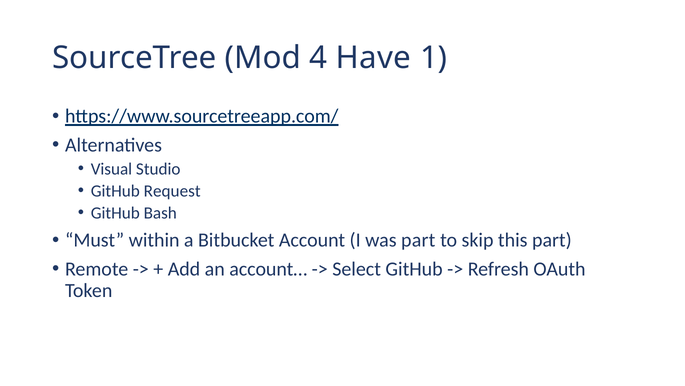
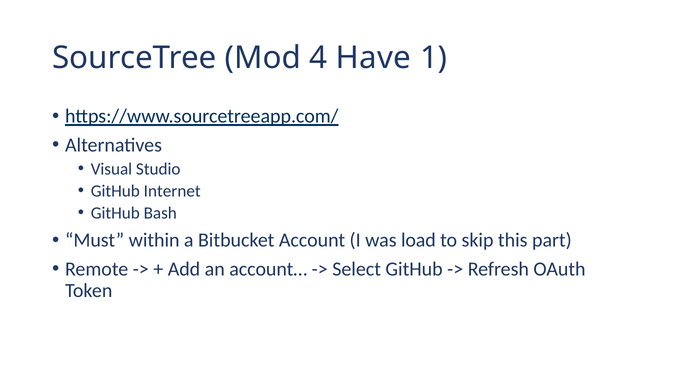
Request: Request -> Internet
was part: part -> load
